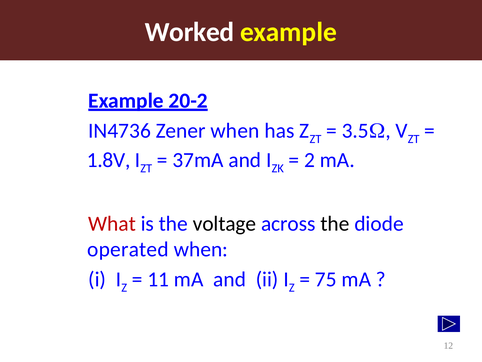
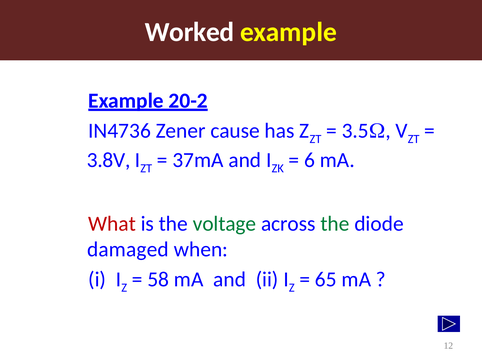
Zener when: when -> cause
1.8V: 1.8V -> 3.8V
2: 2 -> 6
voltage colour: black -> green
the at (335, 223) colour: black -> green
operated: operated -> damaged
11: 11 -> 58
75: 75 -> 65
